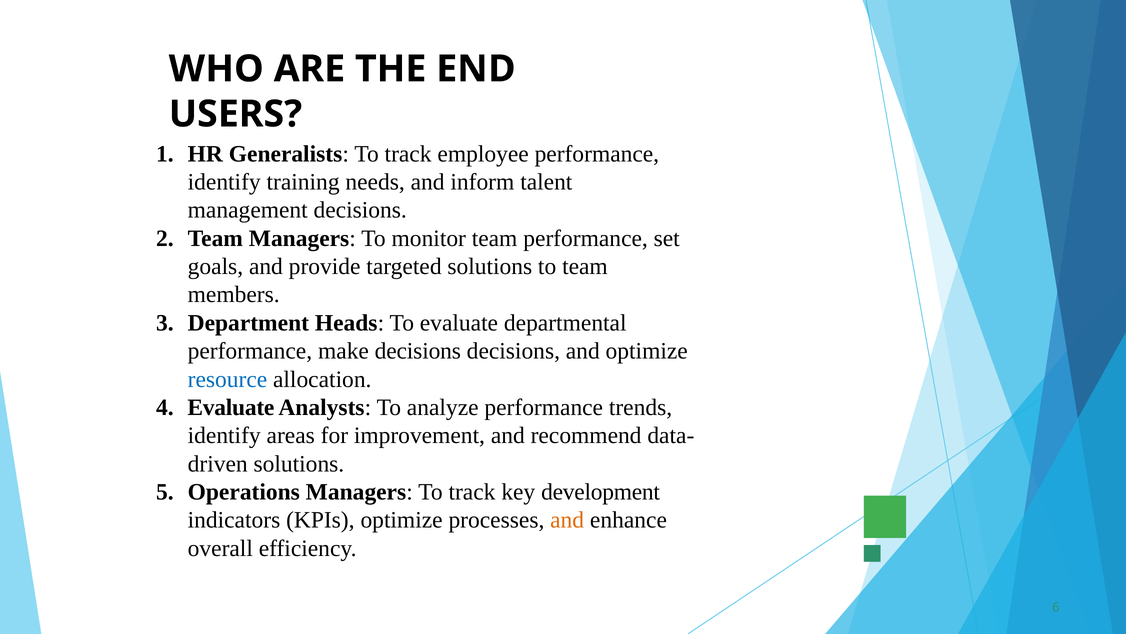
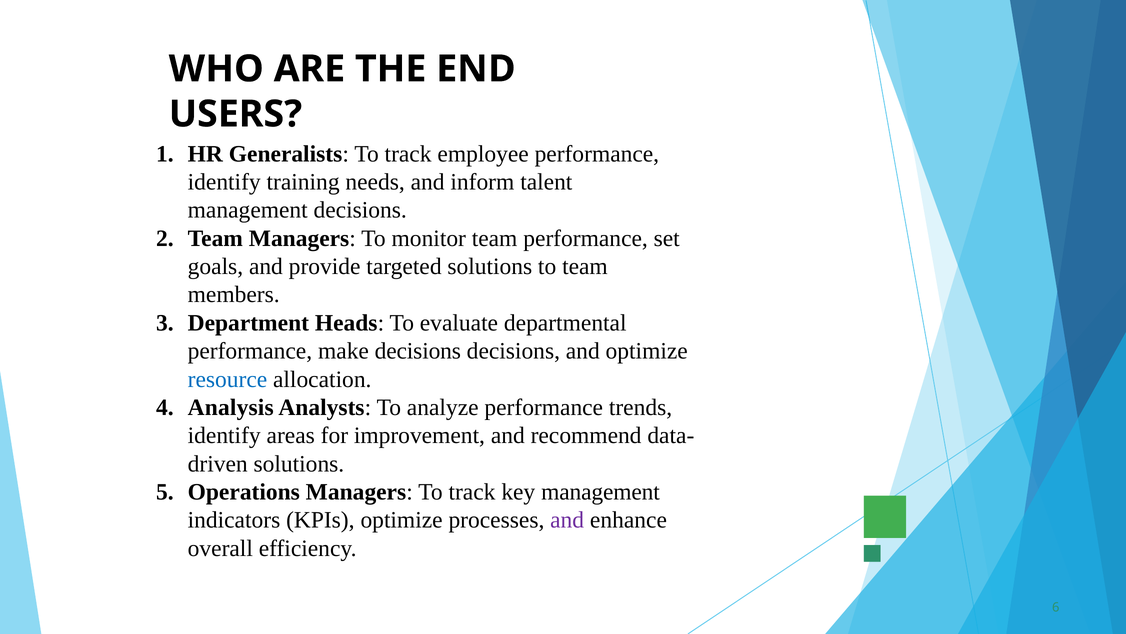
Evaluate at (231, 407): Evaluate -> Analysis
key development: development -> management
and at (567, 520) colour: orange -> purple
